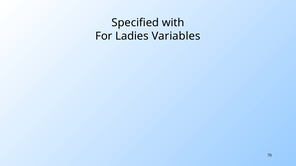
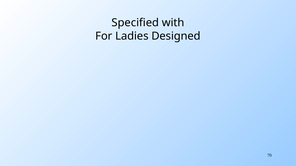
Variables: Variables -> Designed
